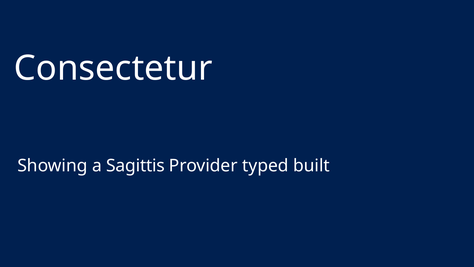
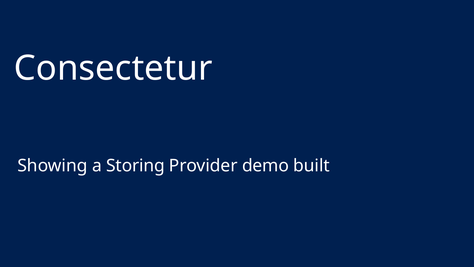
Sagittis: Sagittis -> Storing
typed: typed -> demo
